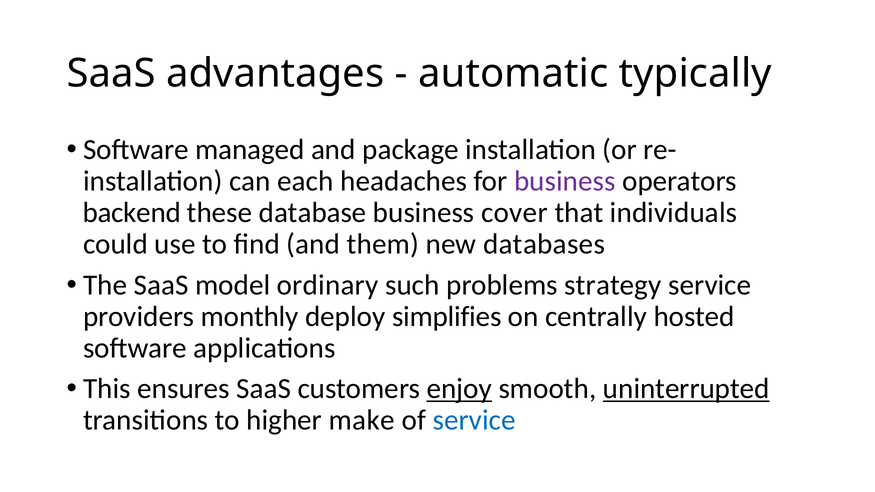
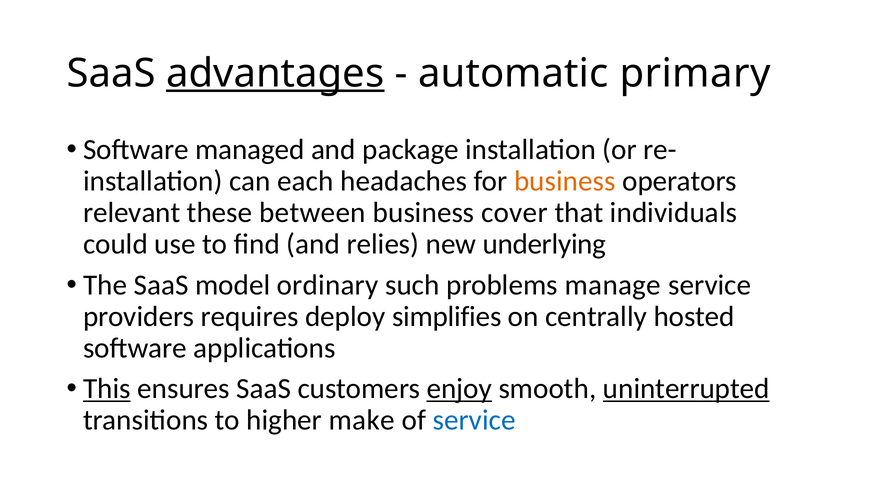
advantages underline: none -> present
typically: typically -> primary
business at (565, 181) colour: purple -> orange
backend: backend -> relevant
database: database -> between
them: them -> relies
databases: databases -> underlying
strategy: strategy -> manage
monthly: monthly -> requires
This underline: none -> present
